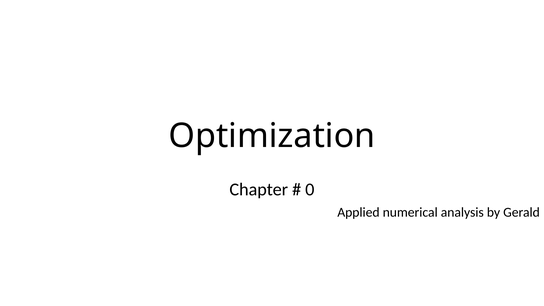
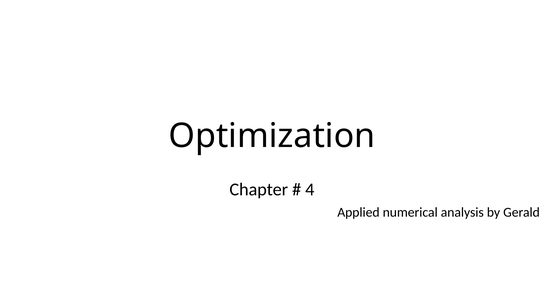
0: 0 -> 4
